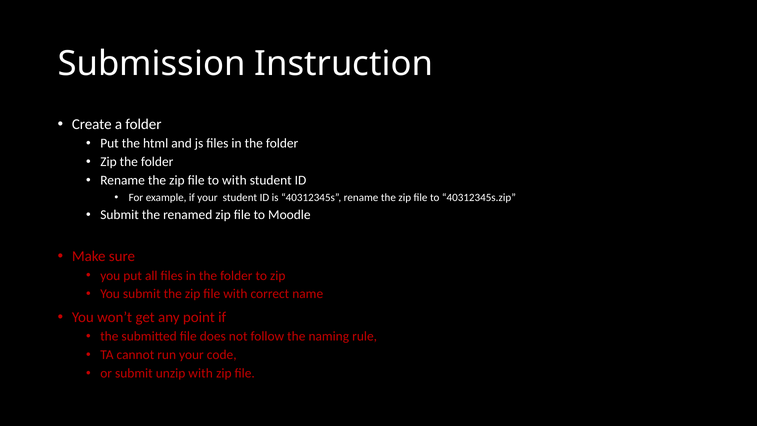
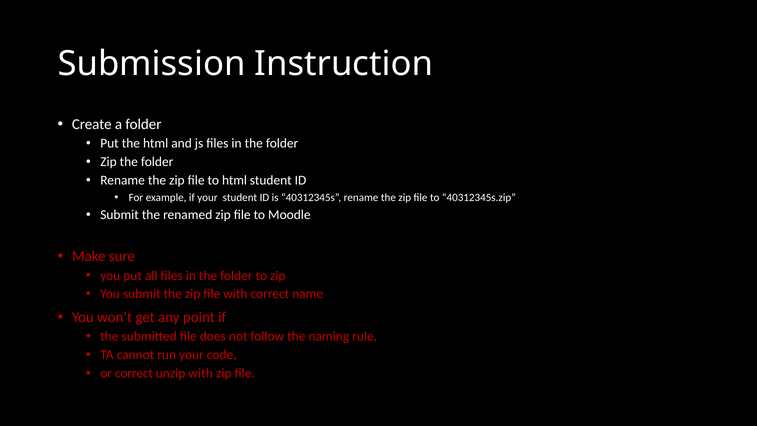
to with: with -> html
or submit: submit -> correct
